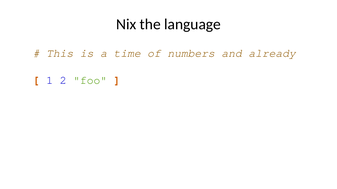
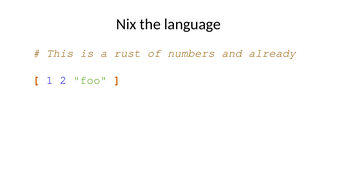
time: time -> rust
